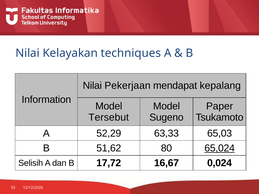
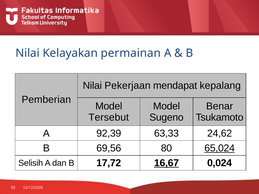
techniques: techniques -> permainan
Information: Information -> Pemberian
Paper: Paper -> Benar
52,29: 52,29 -> 92,39
65,03: 65,03 -> 24,62
51,62: 51,62 -> 69,56
16,67 underline: none -> present
